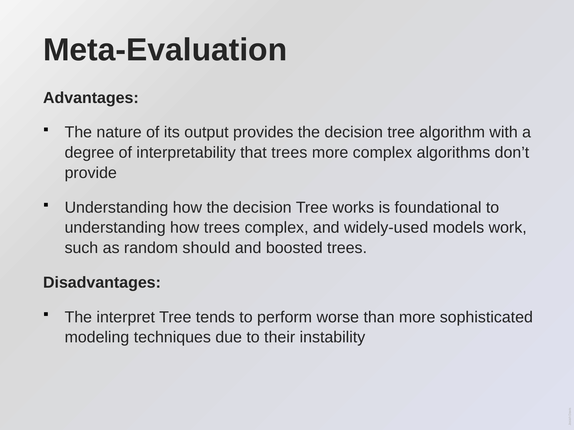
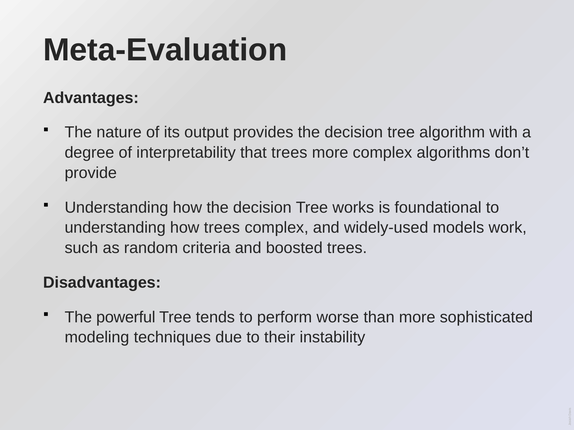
should: should -> criteria
interpret: interpret -> powerful
